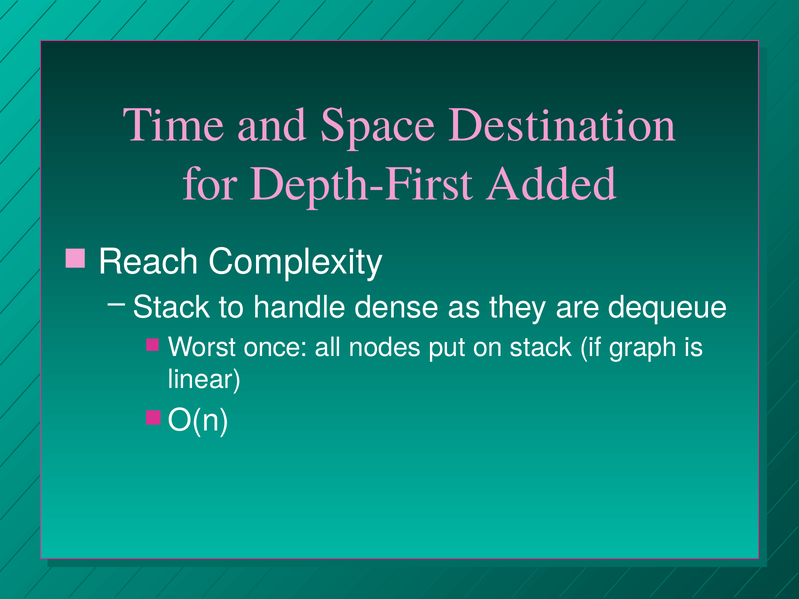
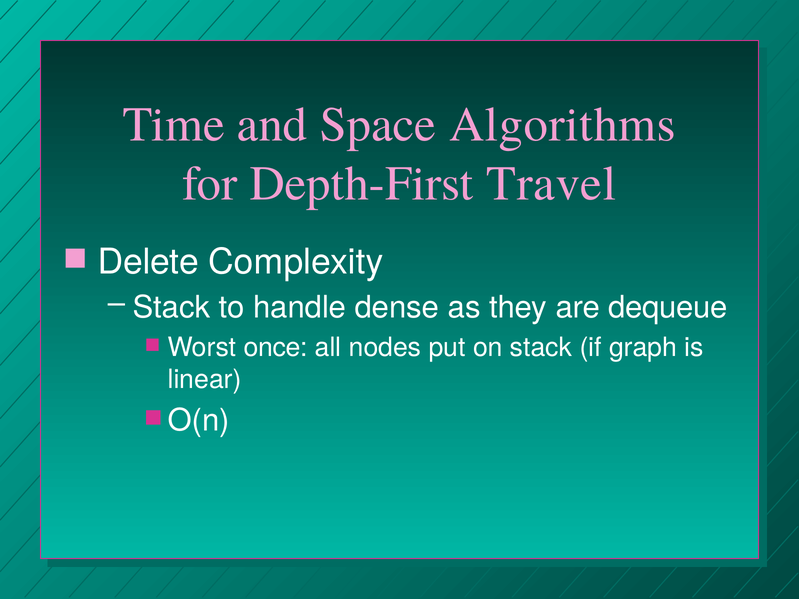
Destination: Destination -> Algorithms
Added: Added -> Travel
Reach: Reach -> Delete
